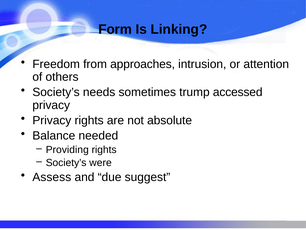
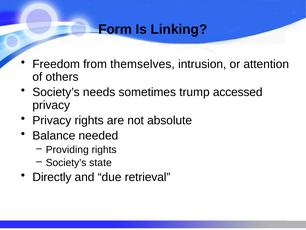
approaches: approaches -> themselves
were: were -> state
Assess: Assess -> Directly
suggest: suggest -> retrieval
